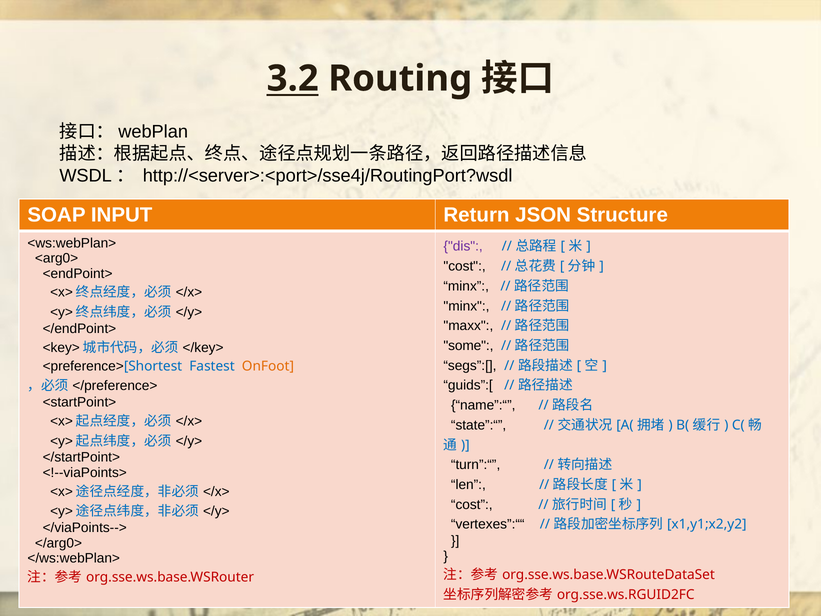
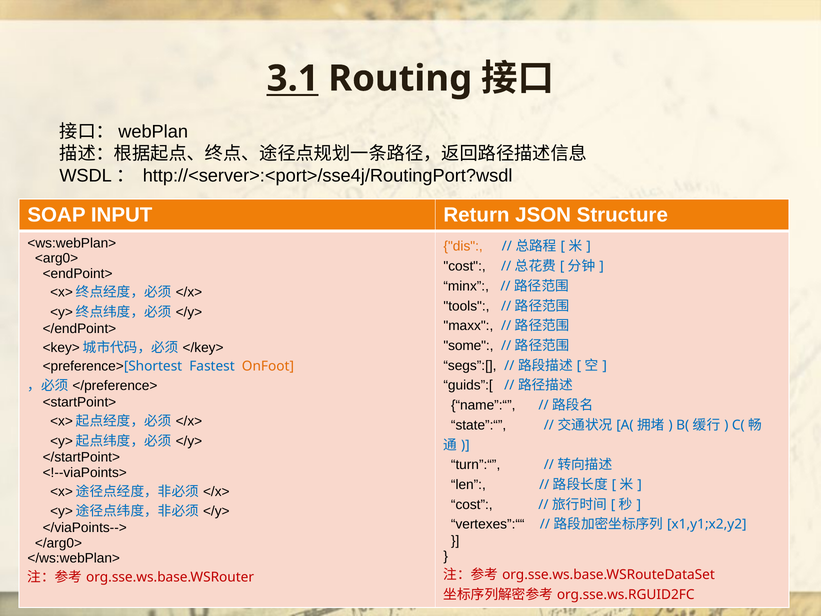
3.2: 3.2 -> 3.1
dis colour: purple -> orange
minx at (466, 306): minx -> tools
